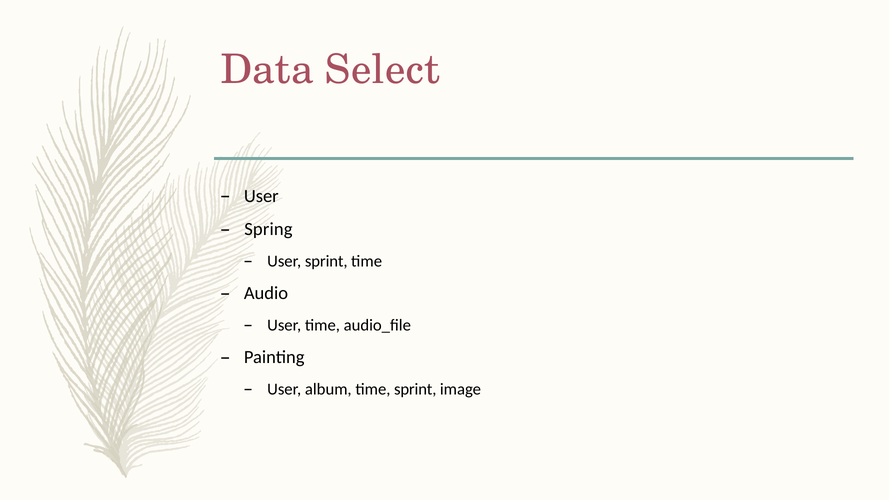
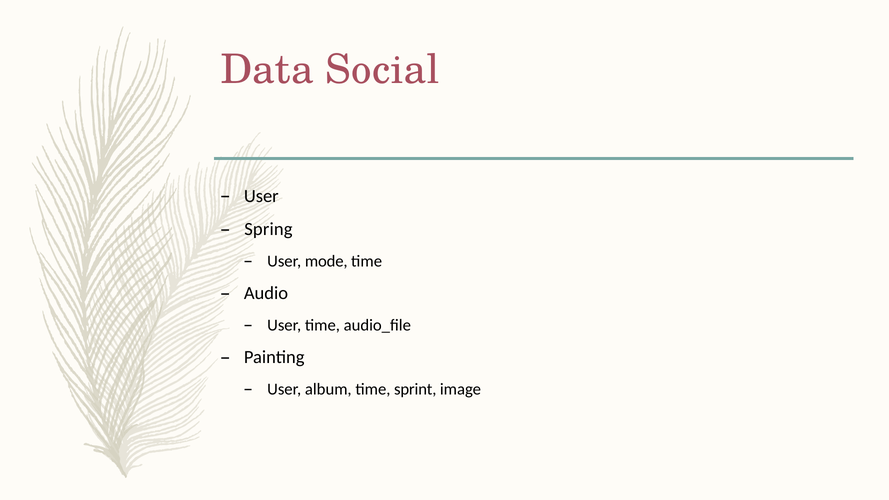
Select: Select -> Social
User sprint: sprint -> mode
